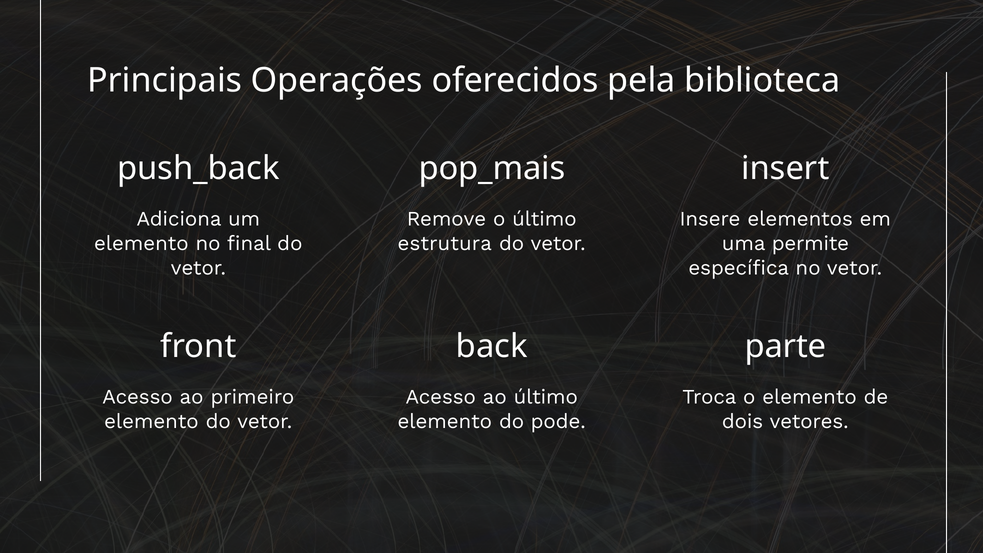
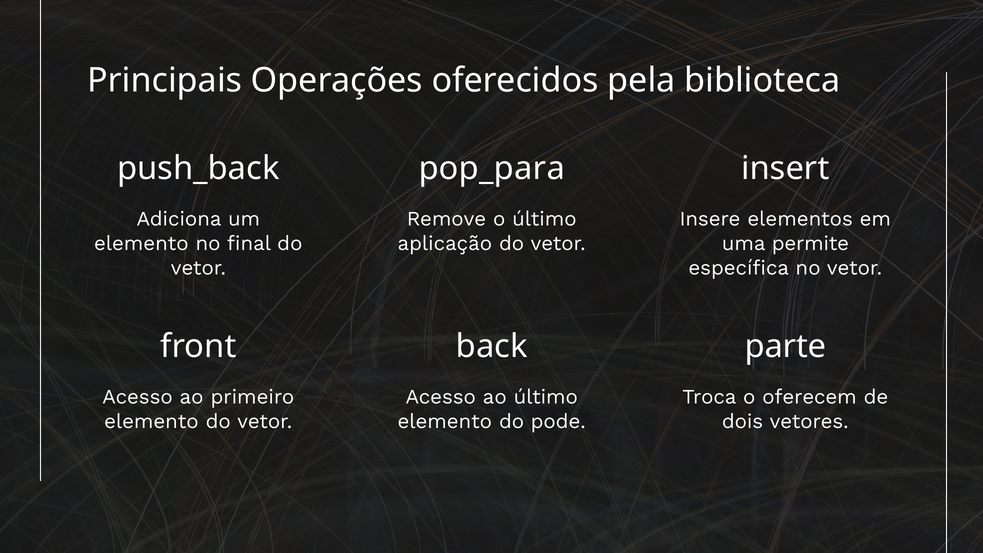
pop_mais: pop_mais -> pop_para
estrutura: estrutura -> aplicação
o elemento: elemento -> oferecem
